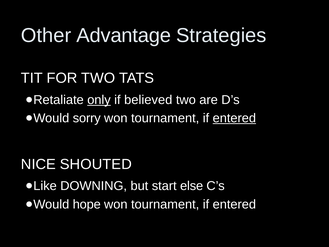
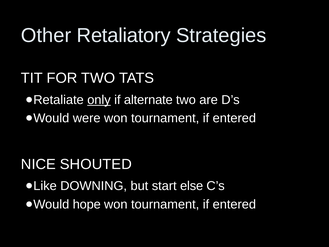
Advantage: Advantage -> Retaliatory
believed: believed -> alternate
sorry: sorry -> were
entered at (234, 118) underline: present -> none
